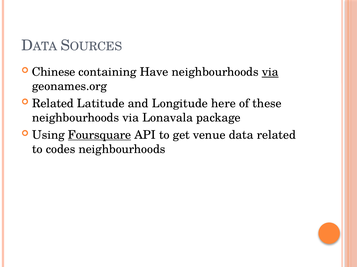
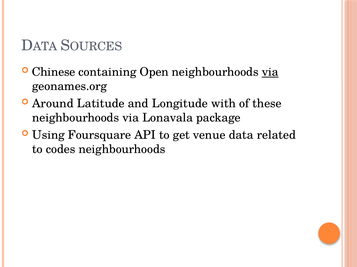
Have: Have -> Open
Related at (53, 104): Related -> Around
here: here -> with
Foursquare underline: present -> none
